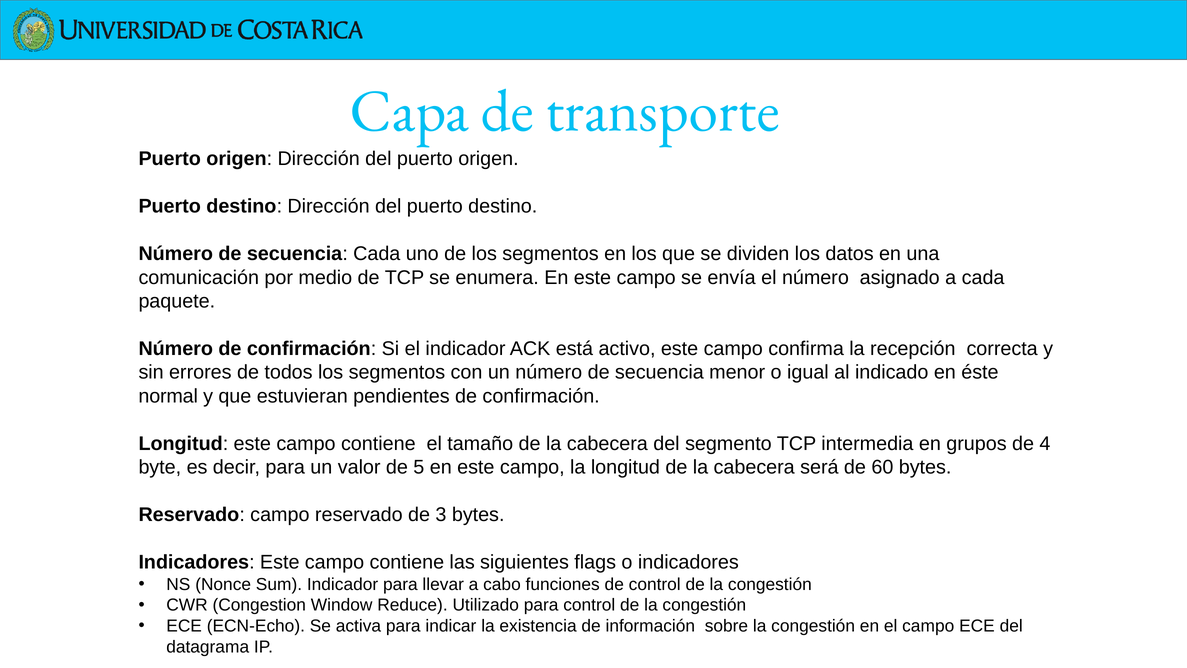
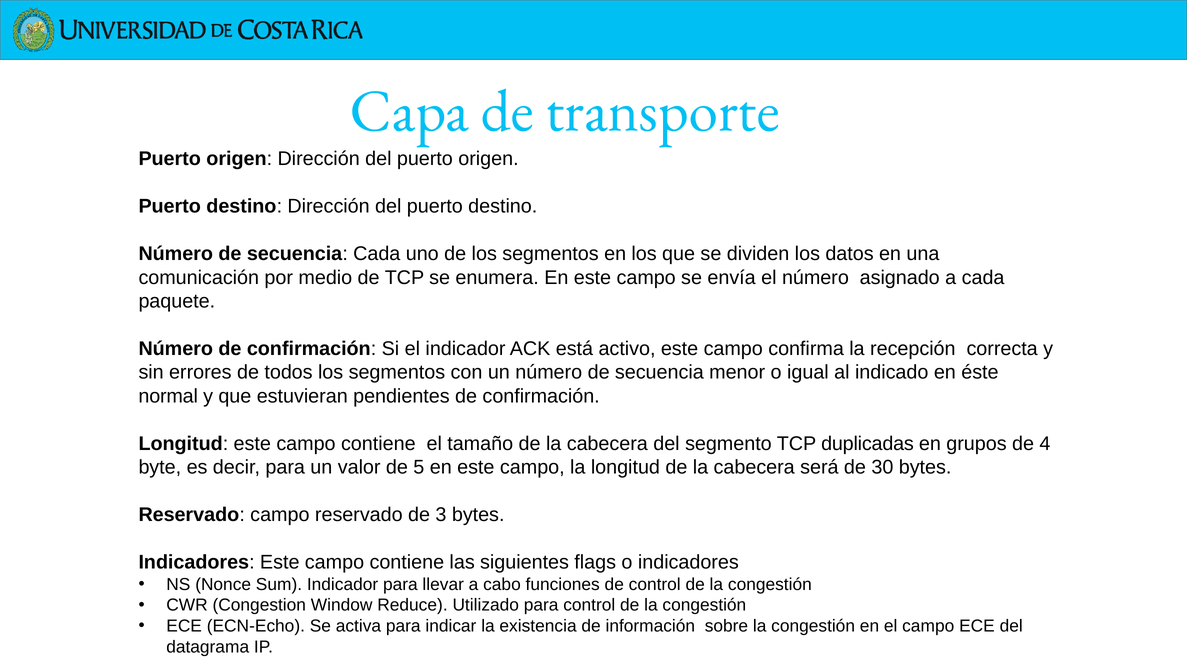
intermedia: intermedia -> duplicadas
60: 60 -> 30
